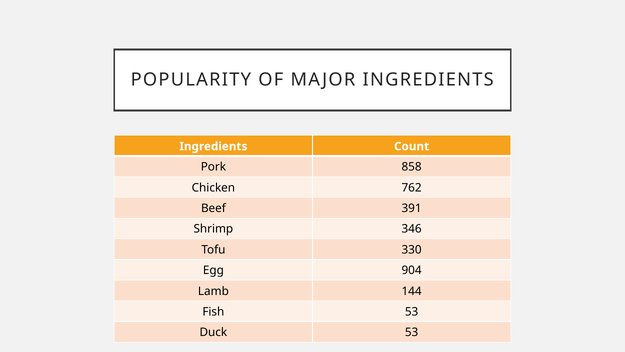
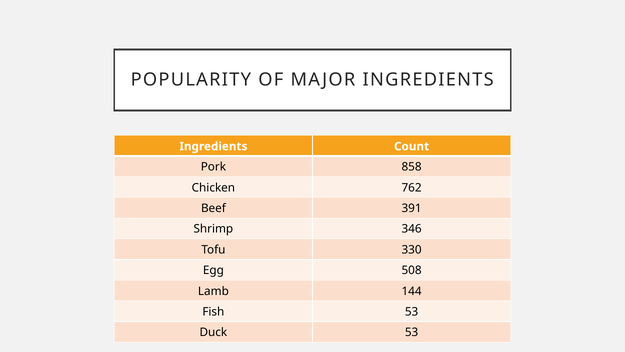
904: 904 -> 508
